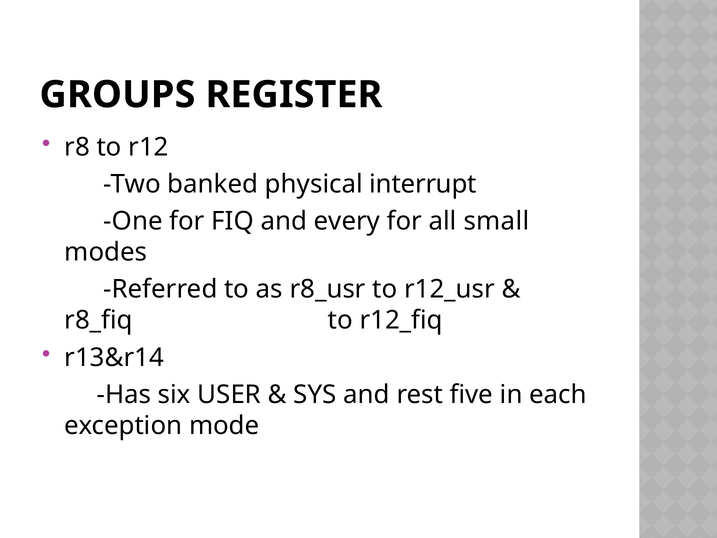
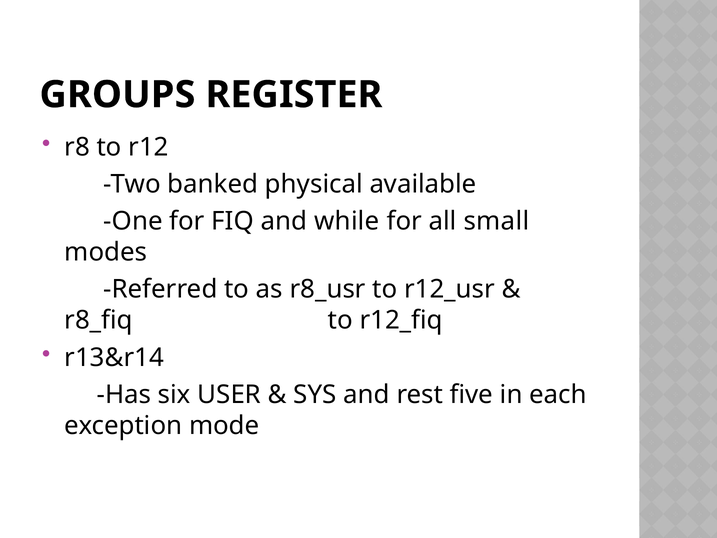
interrupt: interrupt -> available
every: every -> while
